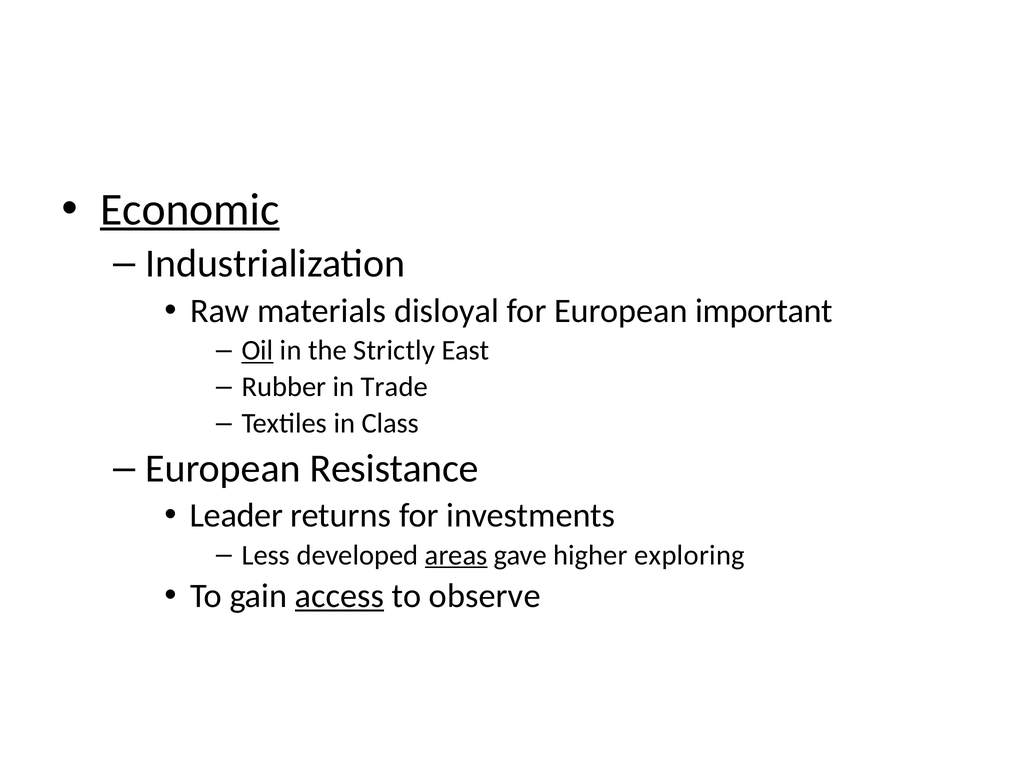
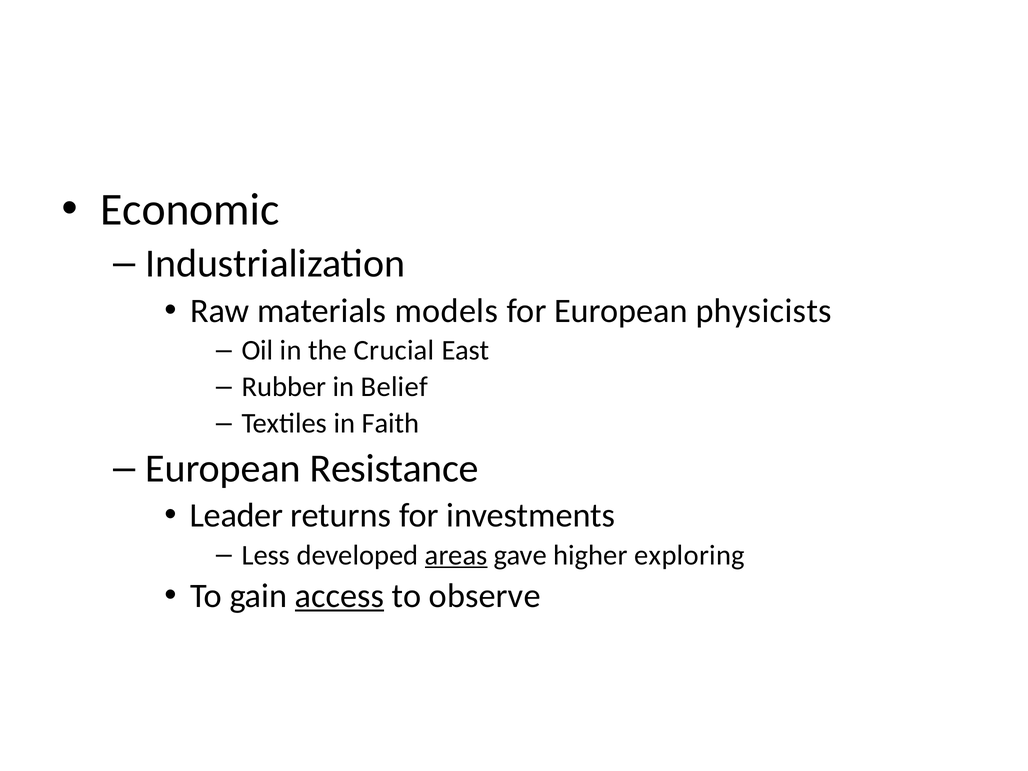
Economic underline: present -> none
disloyal: disloyal -> models
important: important -> physicists
Oil underline: present -> none
Strictly: Strictly -> Crucial
Trade: Trade -> Belief
Class: Class -> Faith
